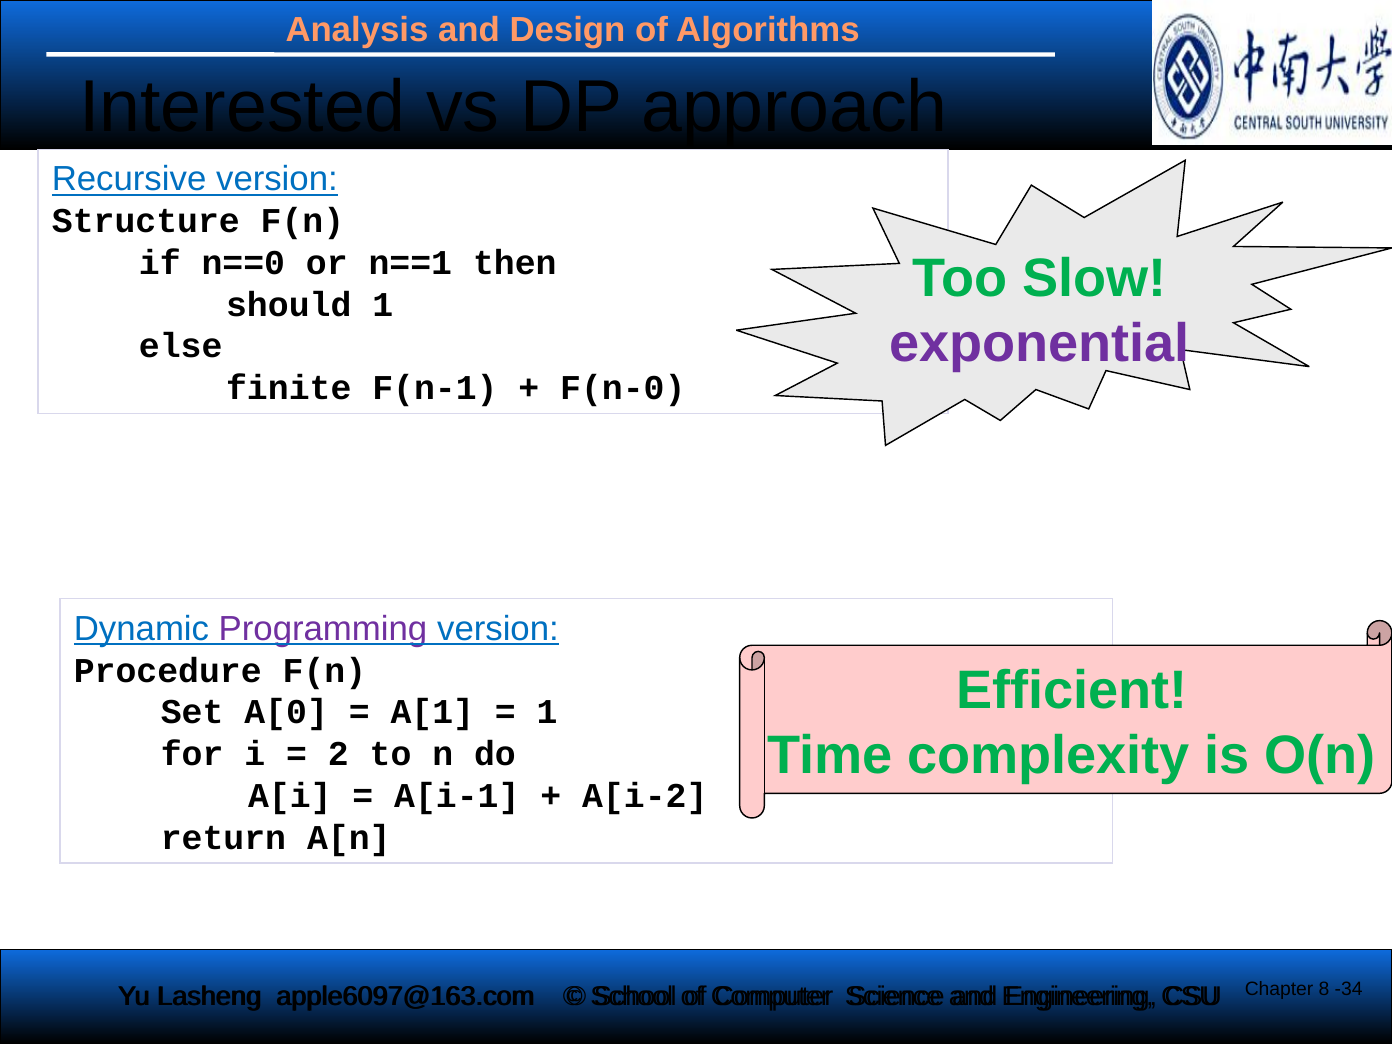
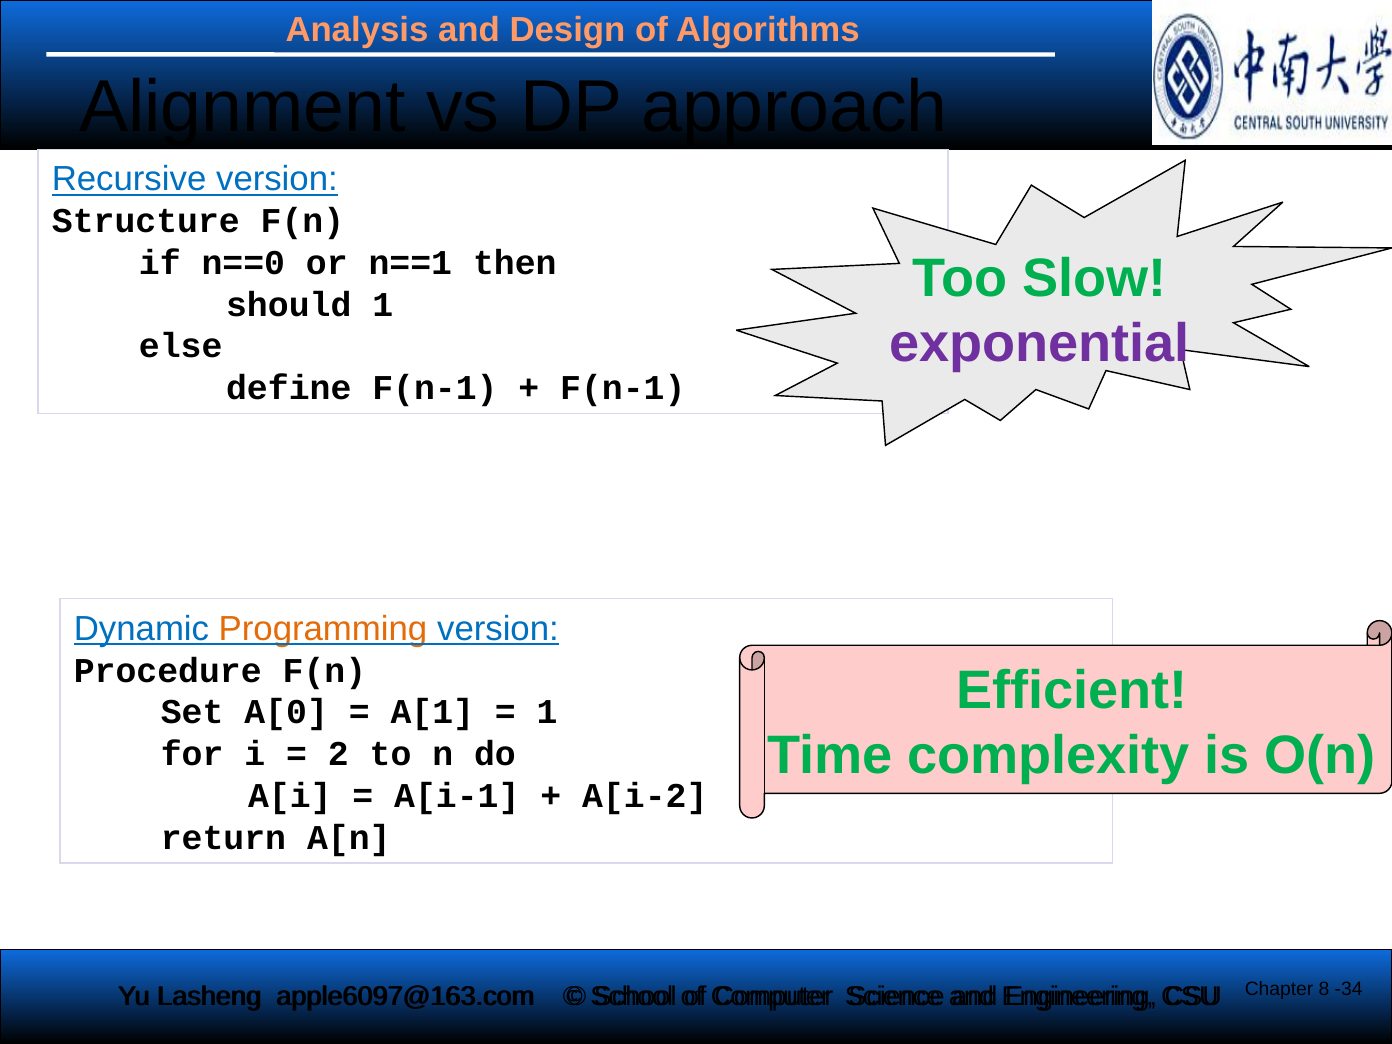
Interested: Interested -> Alignment
finite: finite -> define
F(n-0 at (623, 388): F(n-0 -> F(n-1
Programming colour: purple -> orange
